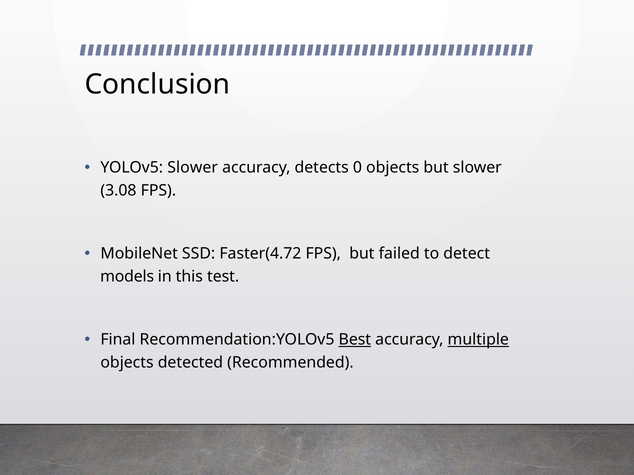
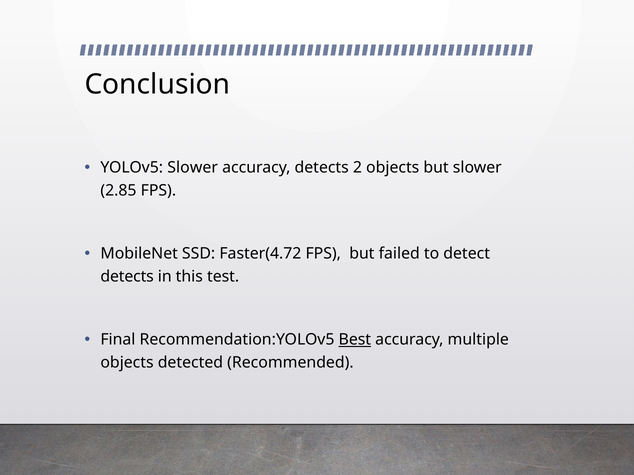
0: 0 -> 2
3.08: 3.08 -> 2.85
models at (127, 277): models -> detects
multiple underline: present -> none
